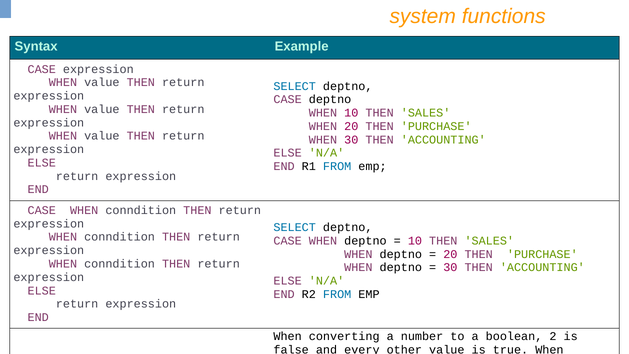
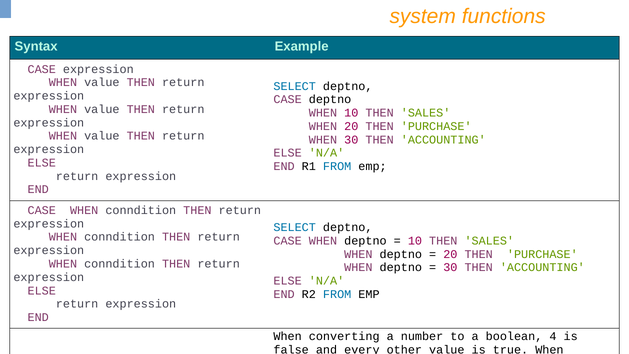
2: 2 -> 4
